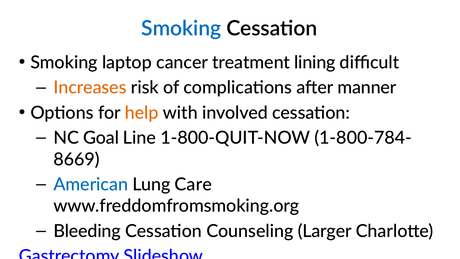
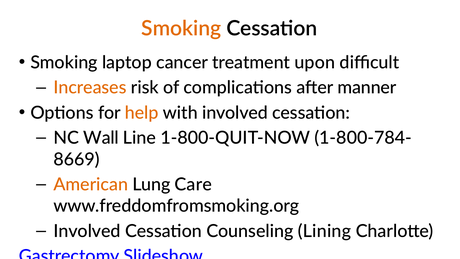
Smoking at (181, 28) colour: blue -> orange
lining: lining -> upon
Goal: Goal -> Wall
American colour: blue -> orange
Bleeding at (87, 231): Bleeding -> Involved
Larger: Larger -> Lining
